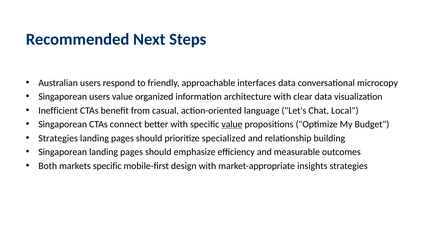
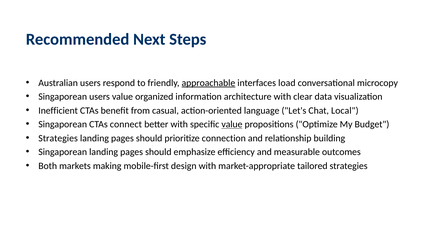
approachable underline: none -> present
interfaces data: data -> load
specialized: specialized -> connection
markets specific: specific -> making
insights: insights -> tailored
